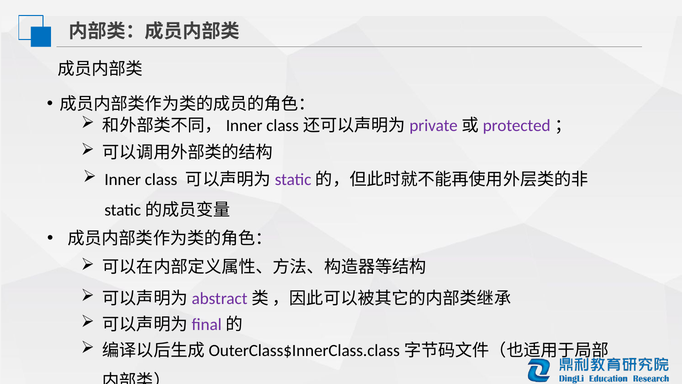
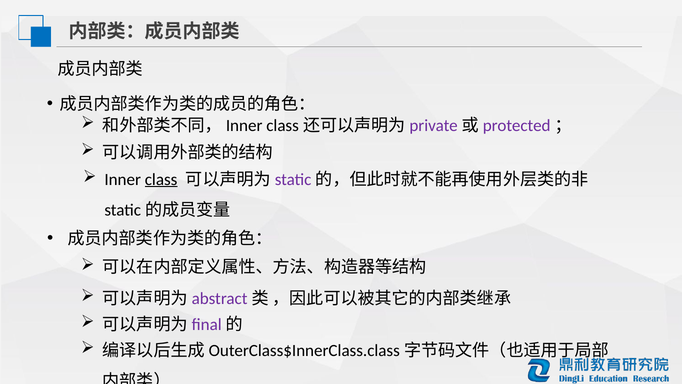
class underline: none -> present
